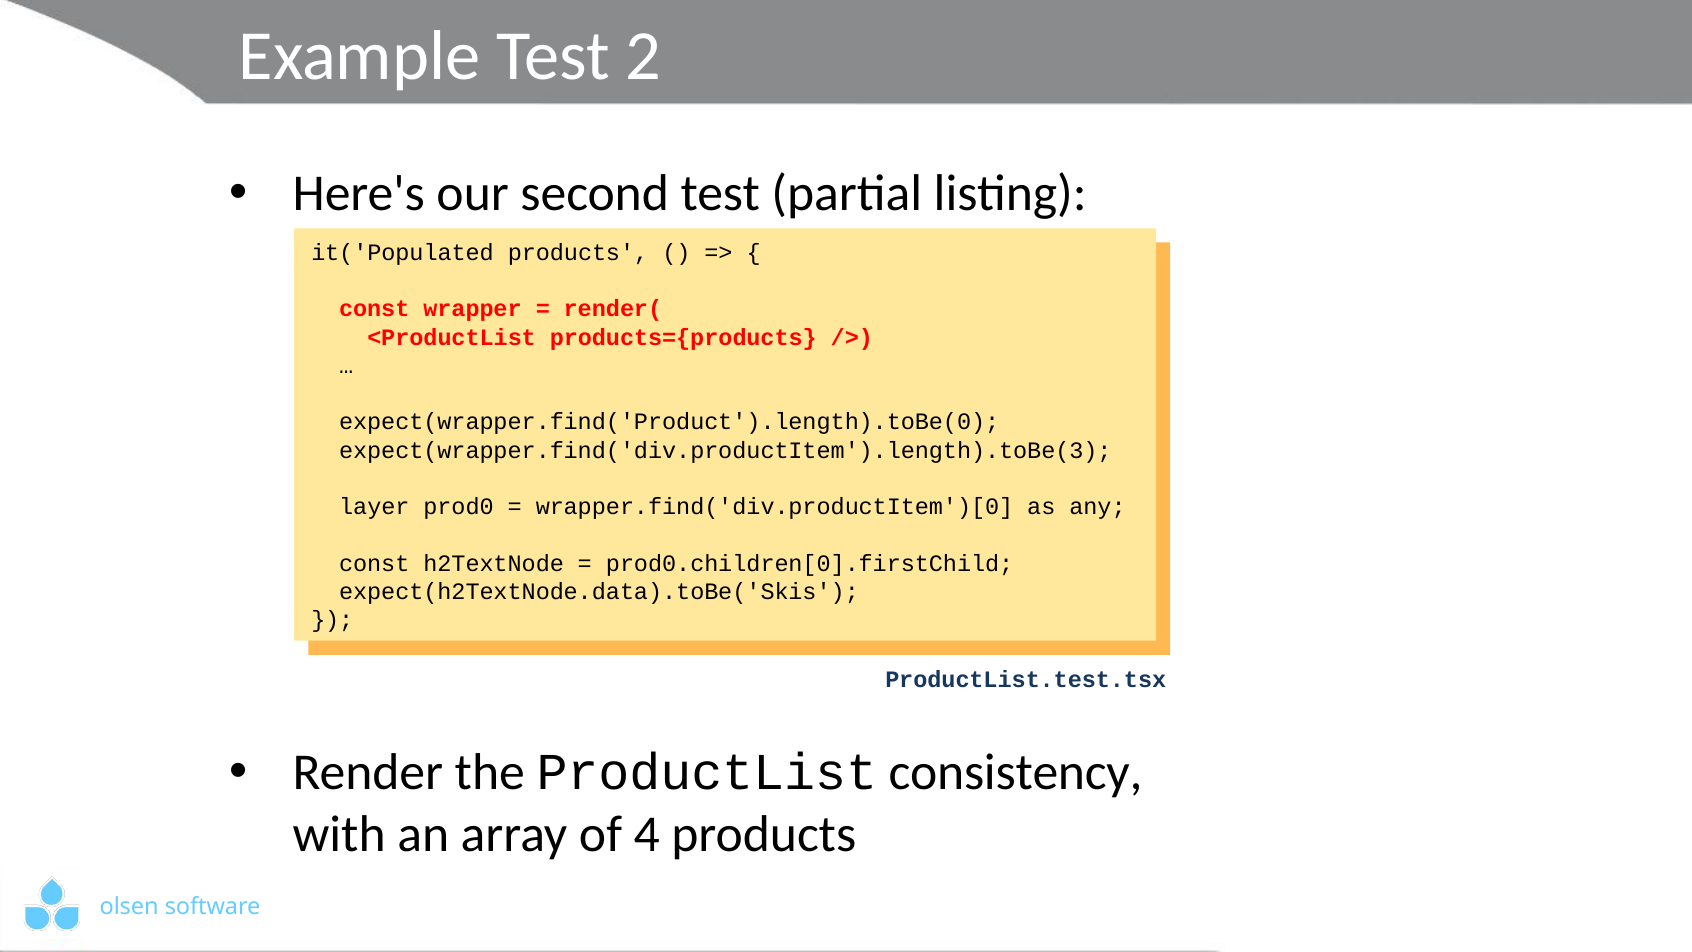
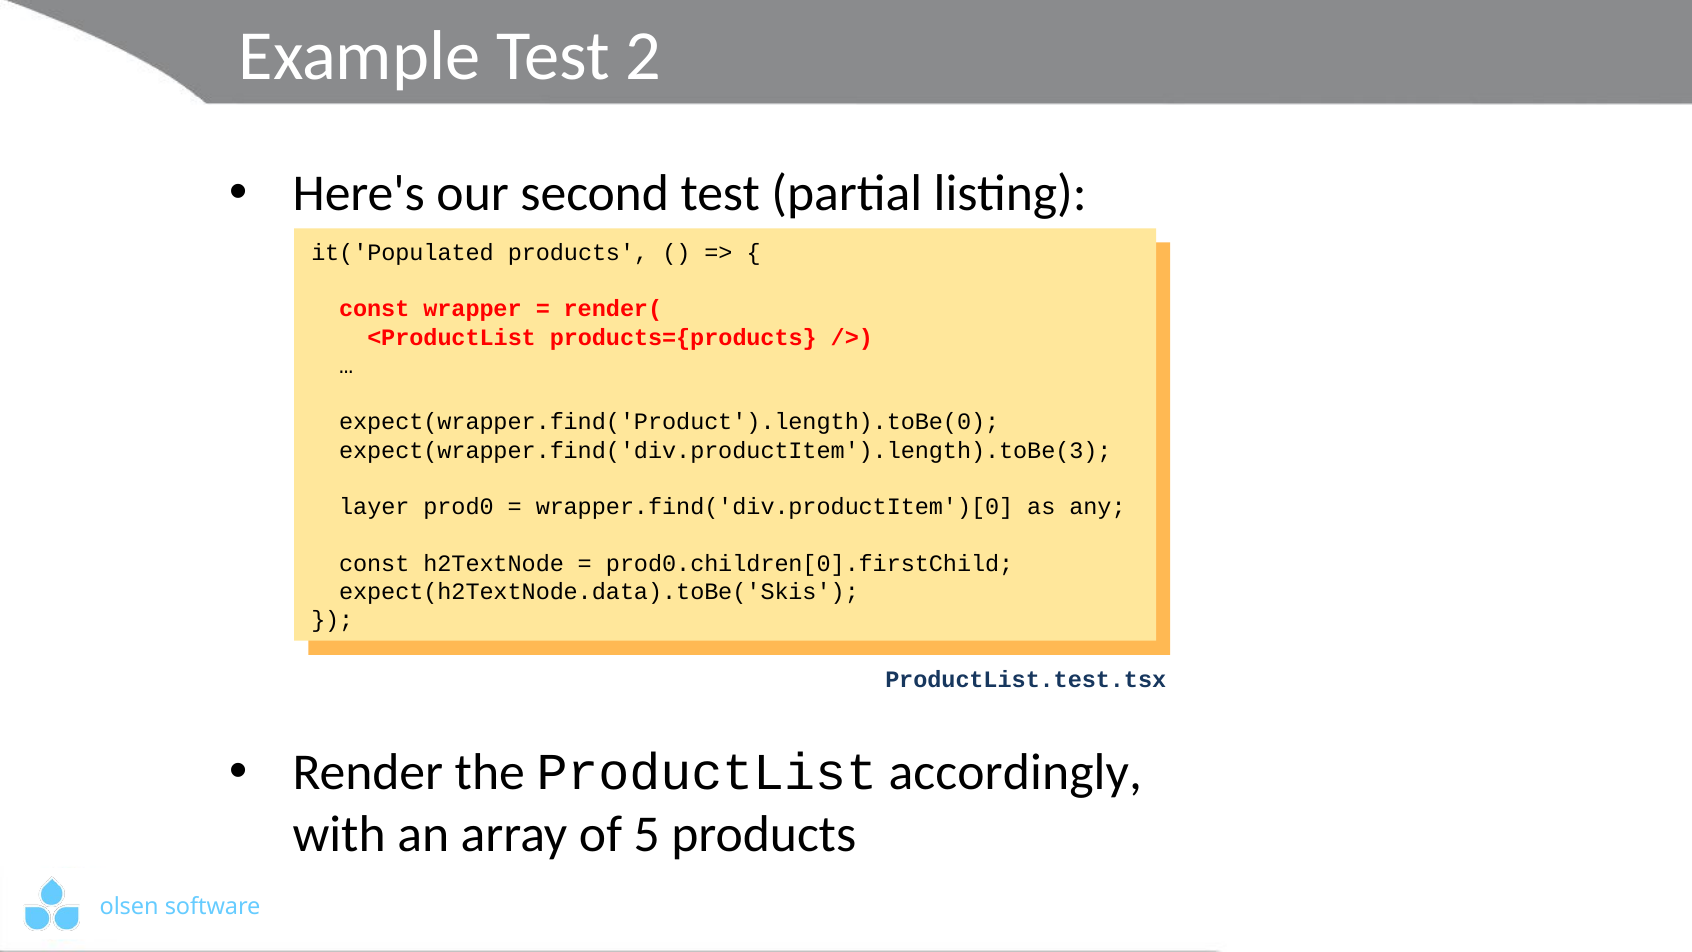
consistency: consistency -> accordingly
4: 4 -> 5
